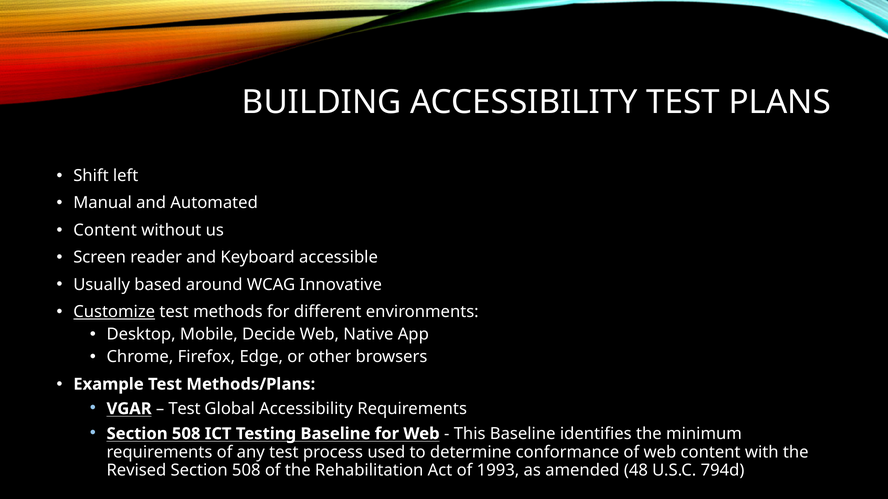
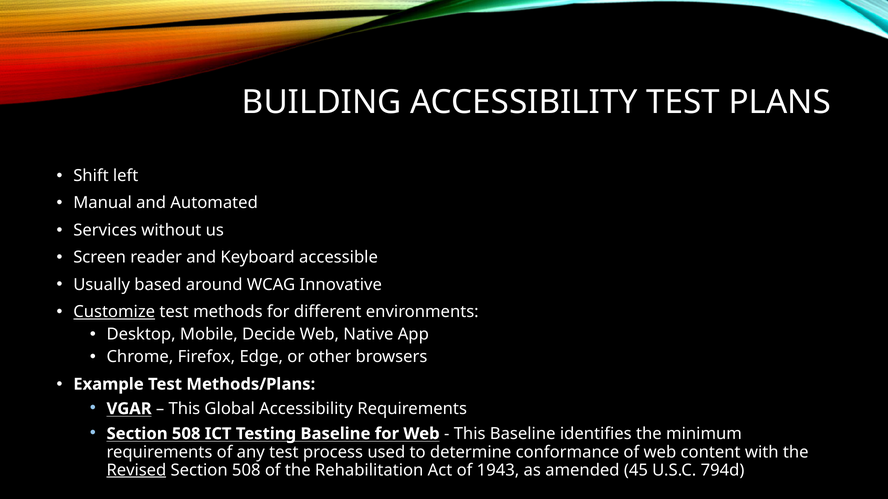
Content at (105, 230): Content -> Services
Test at (184, 409): Test -> This
Revised underline: none -> present
1993: 1993 -> 1943
48: 48 -> 45
